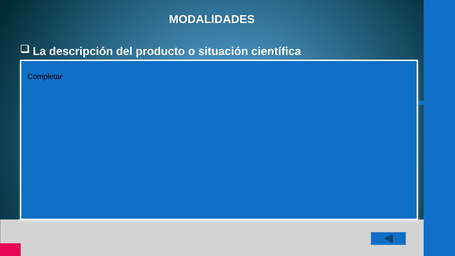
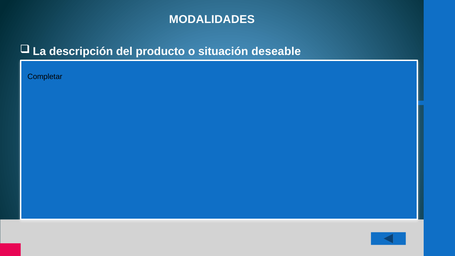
científica: científica -> deseable
